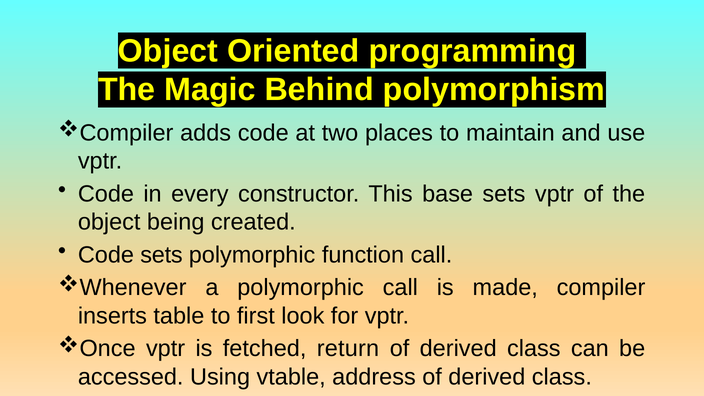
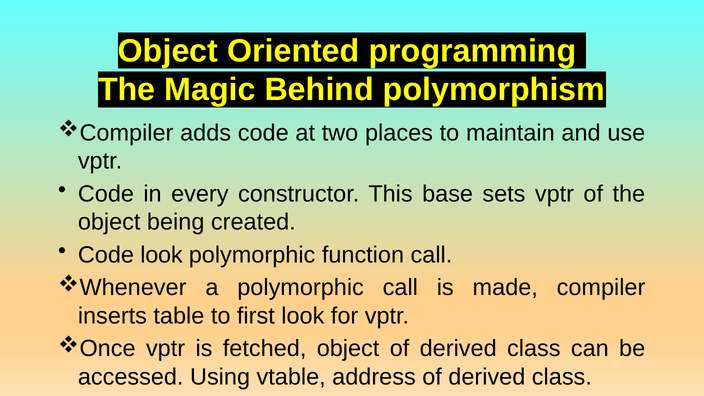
Code sets: sets -> look
fetched return: return -> object
